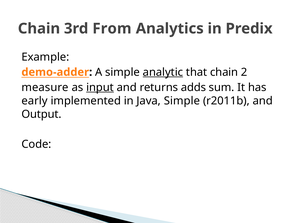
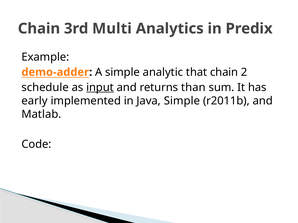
From: From -> Multi
analytic underline: present -> none
measure: measure -> schedule
adds: adds -> than
Output: Output -> Matlab
